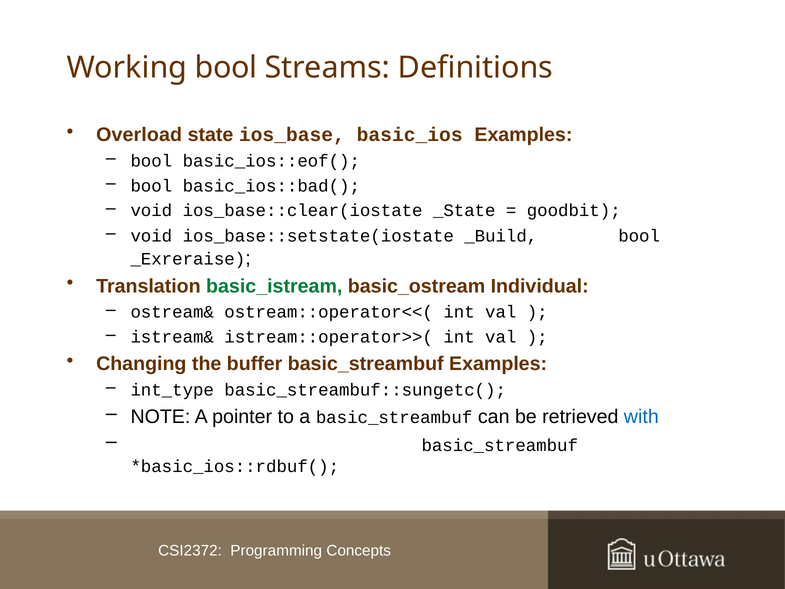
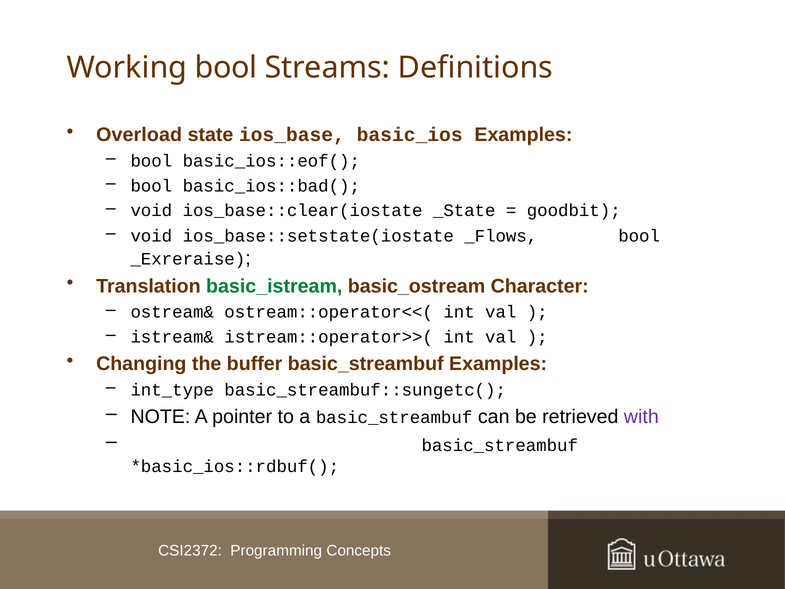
_Build: _Build -> _Flows
Individual: Individual -> Character
with colour: blue -> purple
